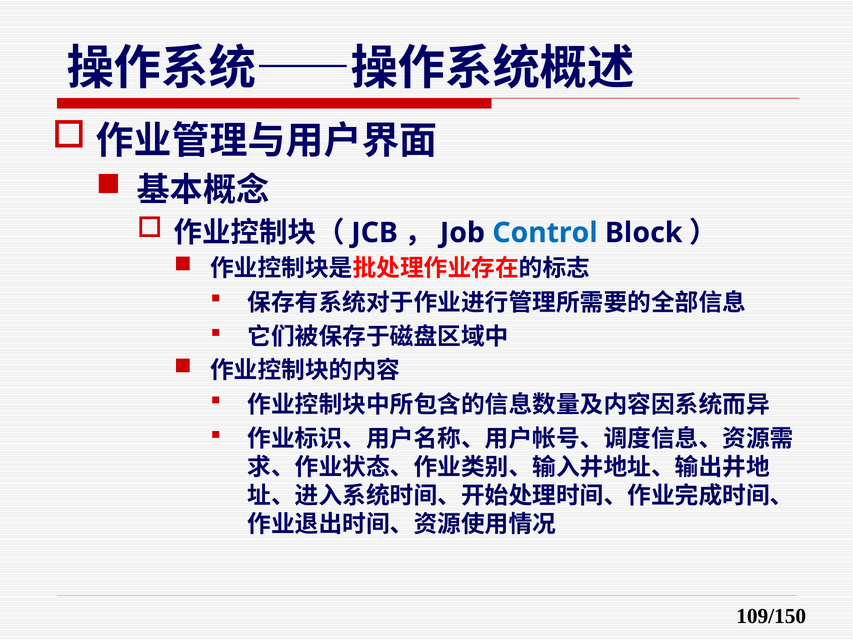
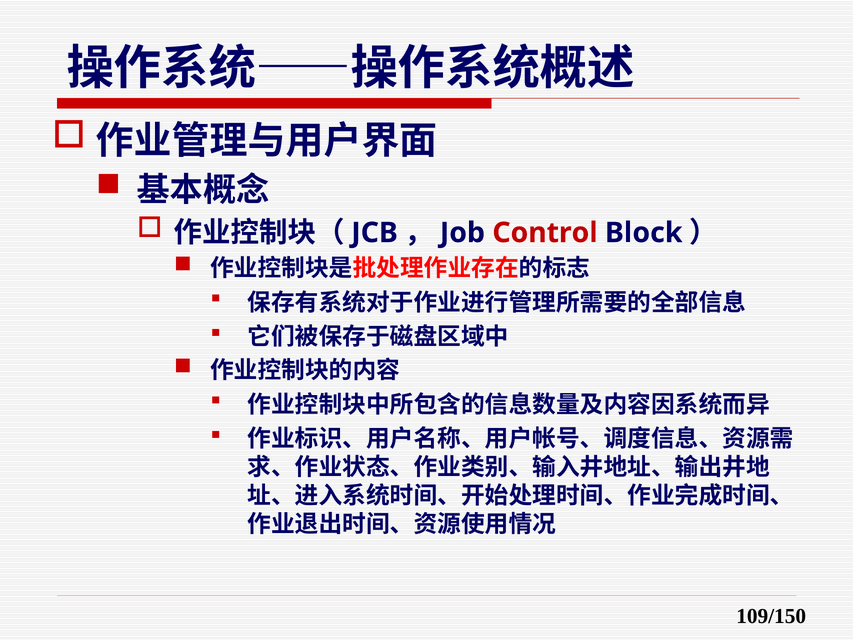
Control colour: blue -> red
